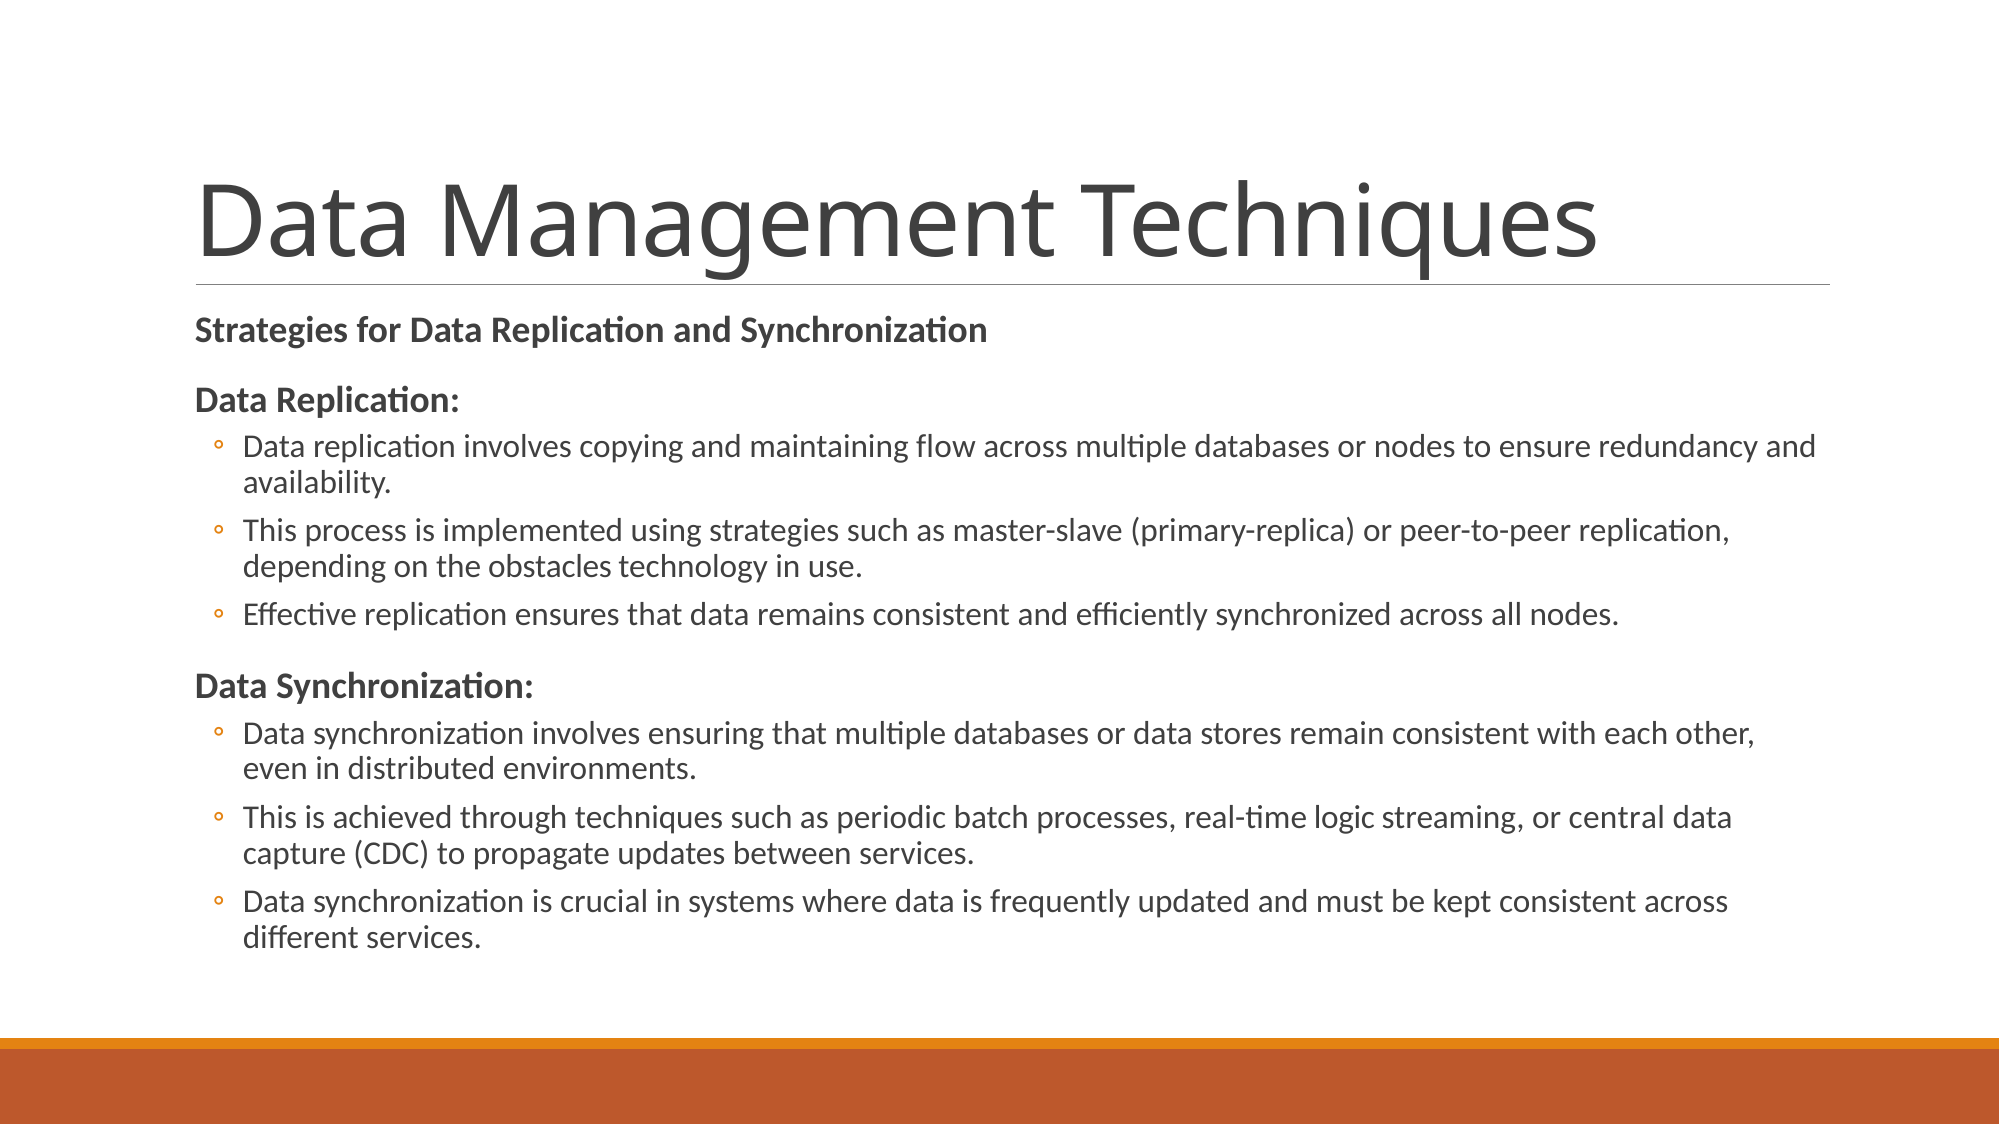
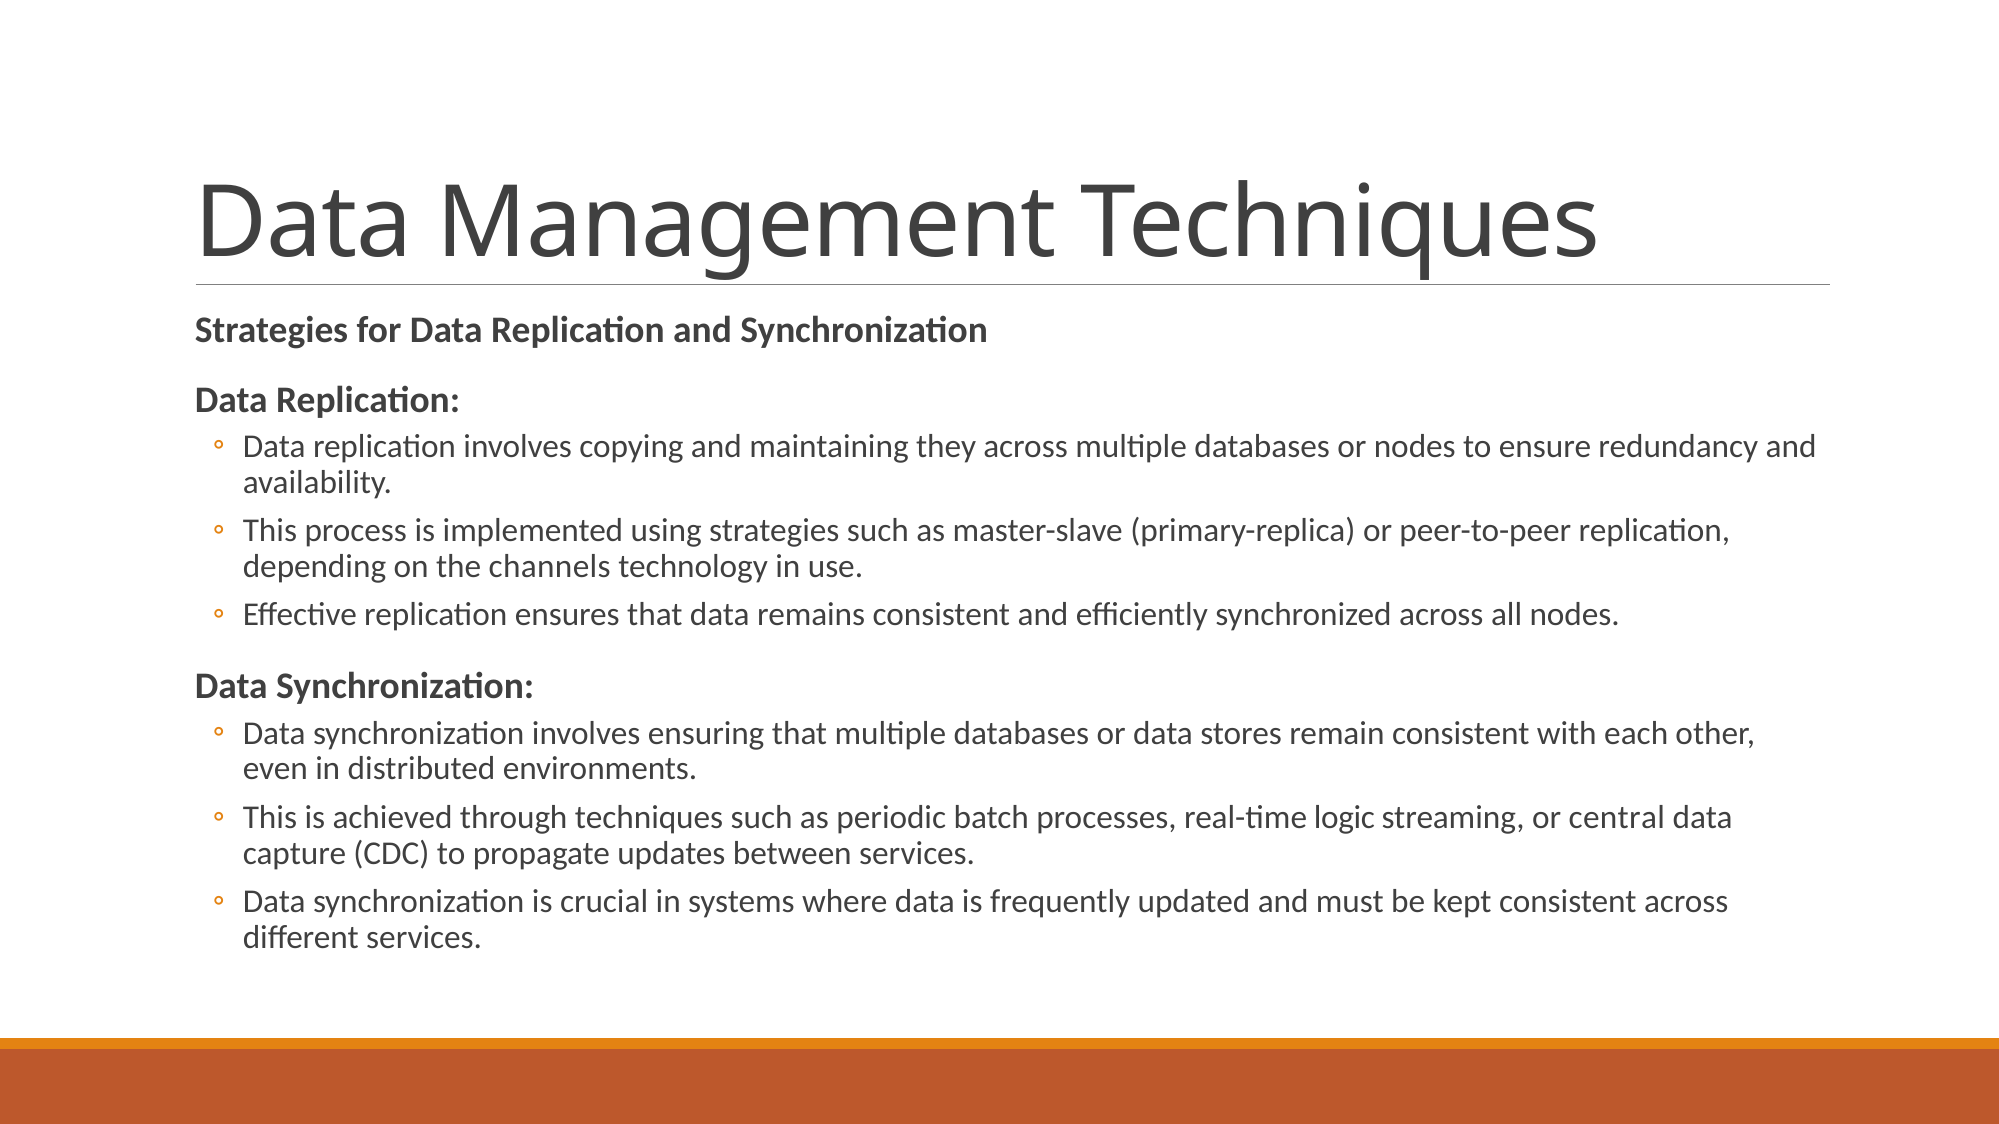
flow: flow -> they
obstacles: obstacles -> channels
